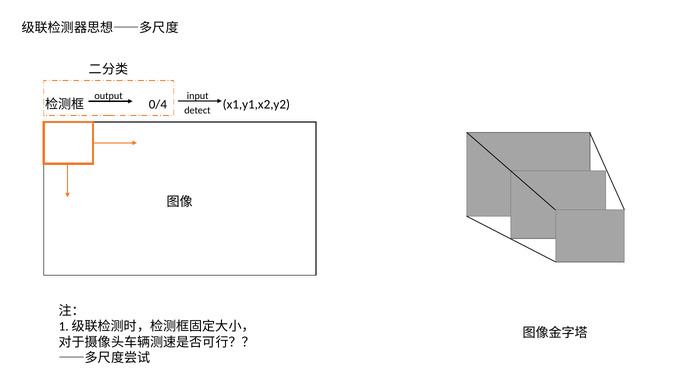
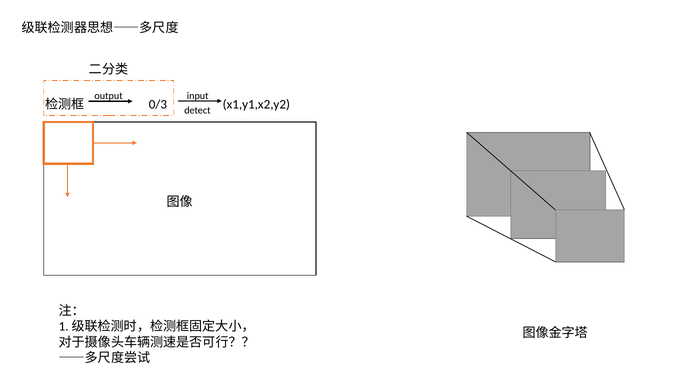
0/4: 0/4 -> 0/3
